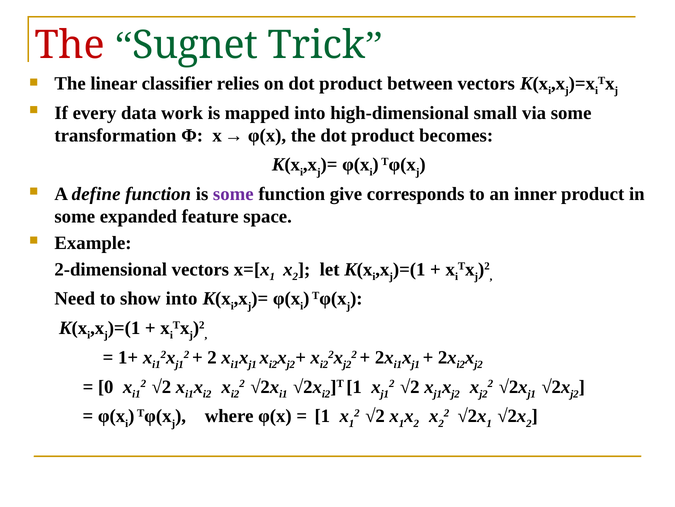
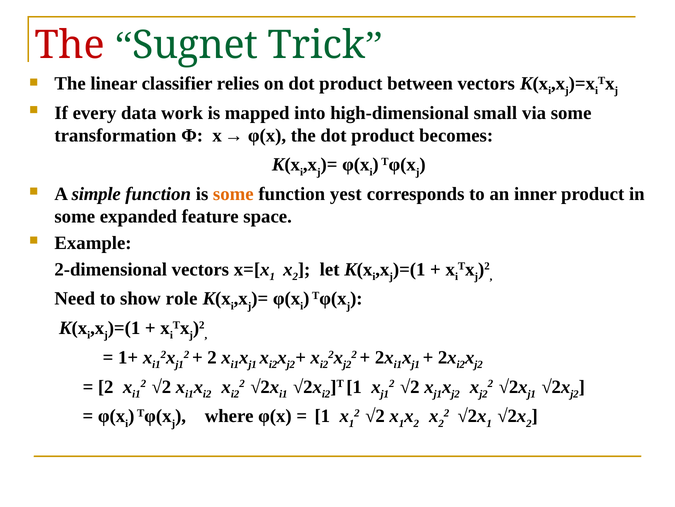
define: define -> simple
some at (233, 194) colour: purple -> orange
give: give -> yest
show into: into -> role
0 at (106, 386): 0 -> 2
